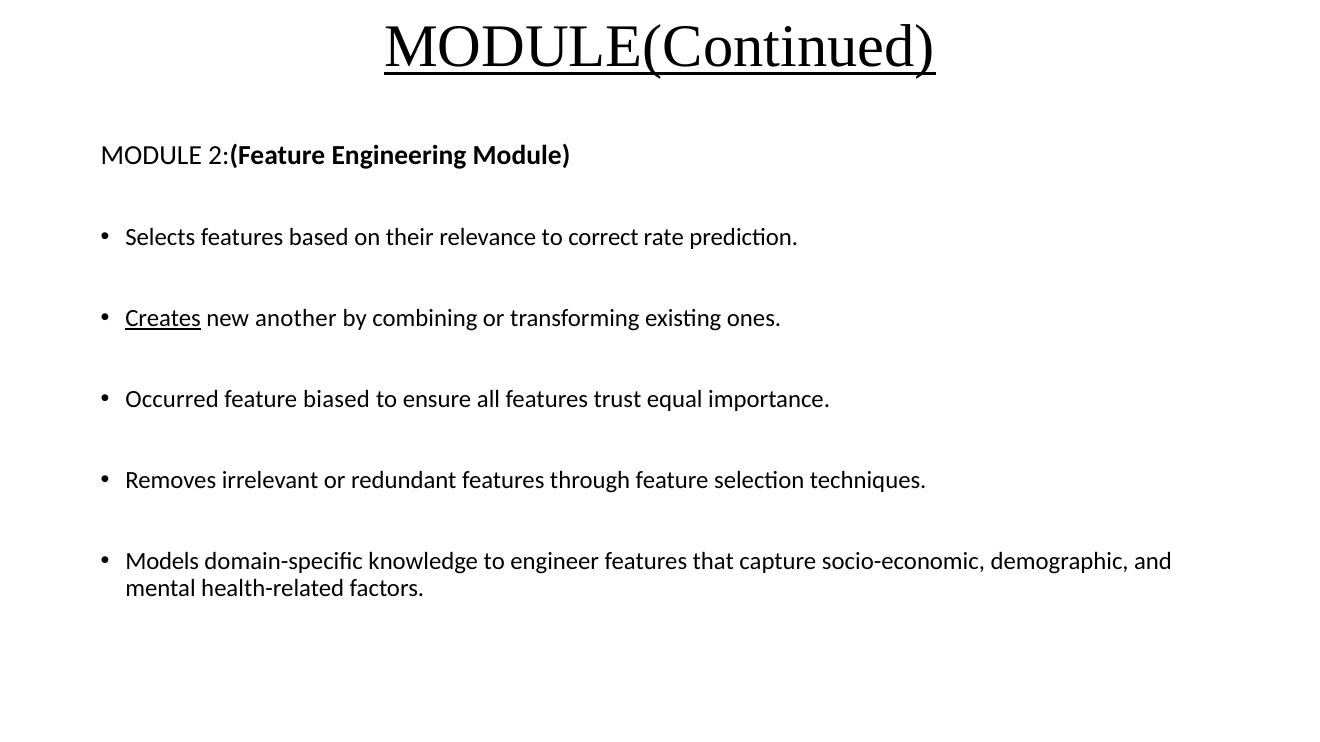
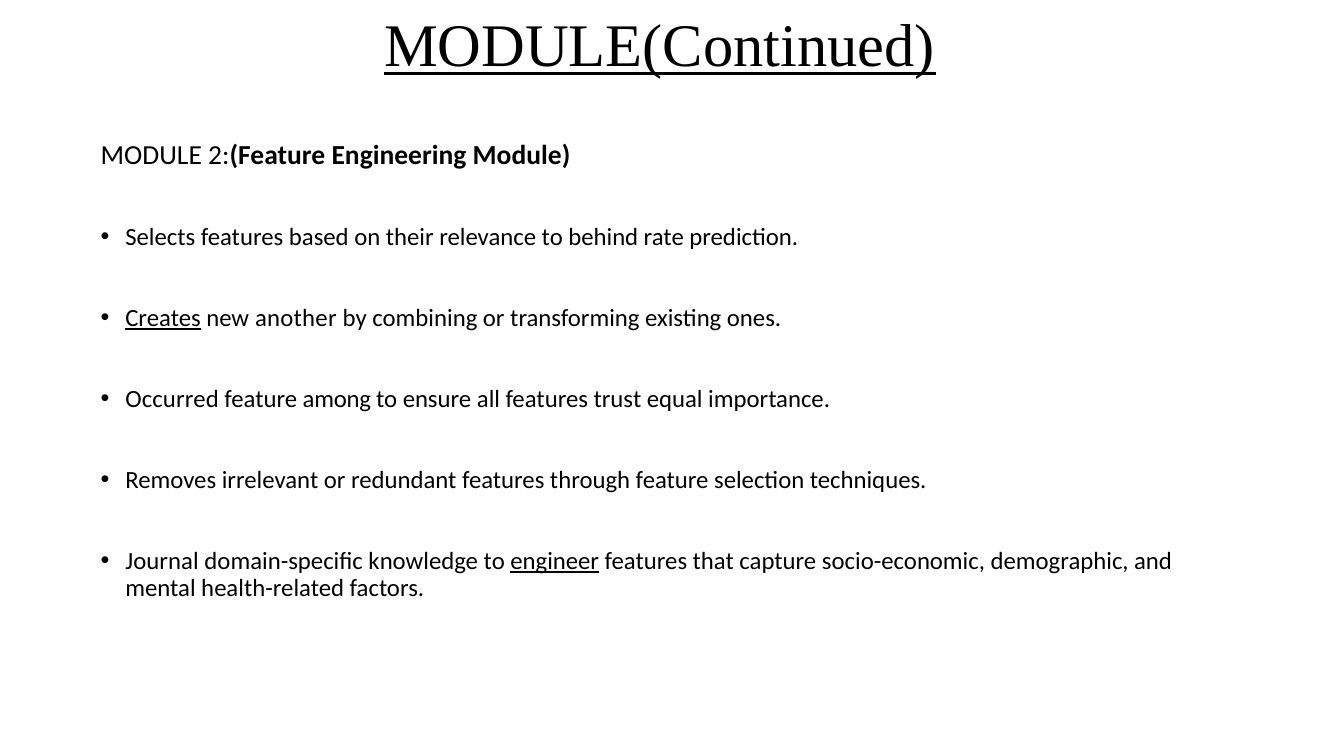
correct: correct -> behind
biased: biased -> among
Models: Models -> Journal
engineer underline: none -> present
